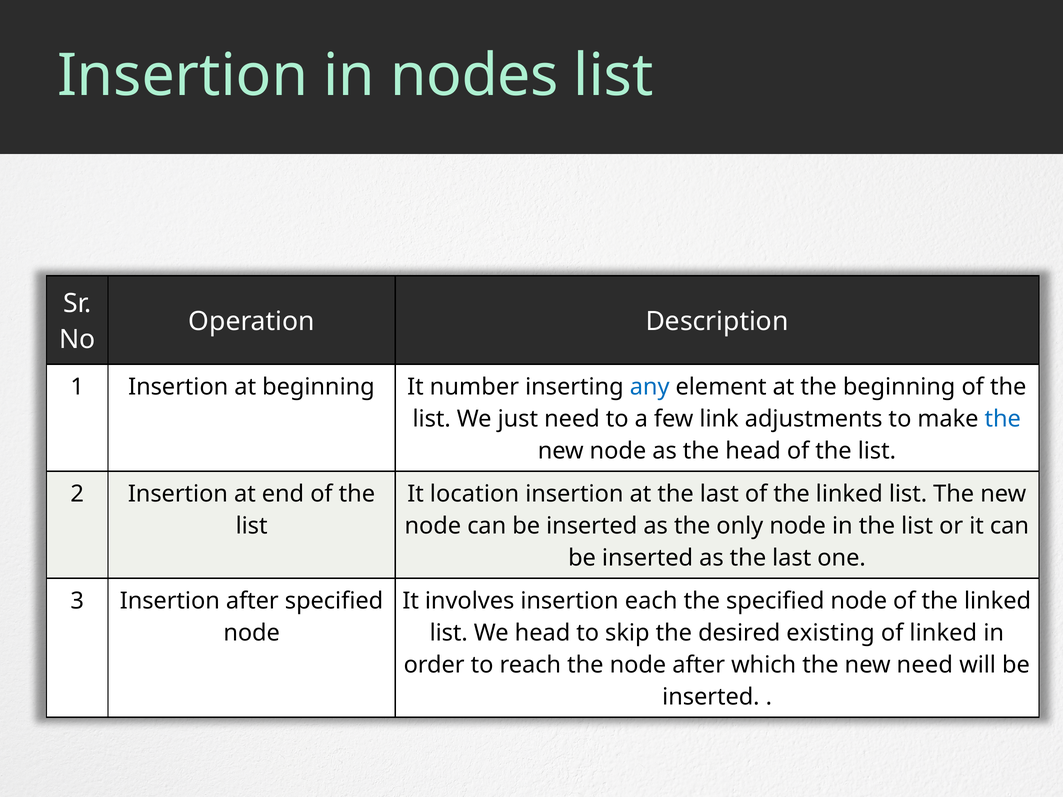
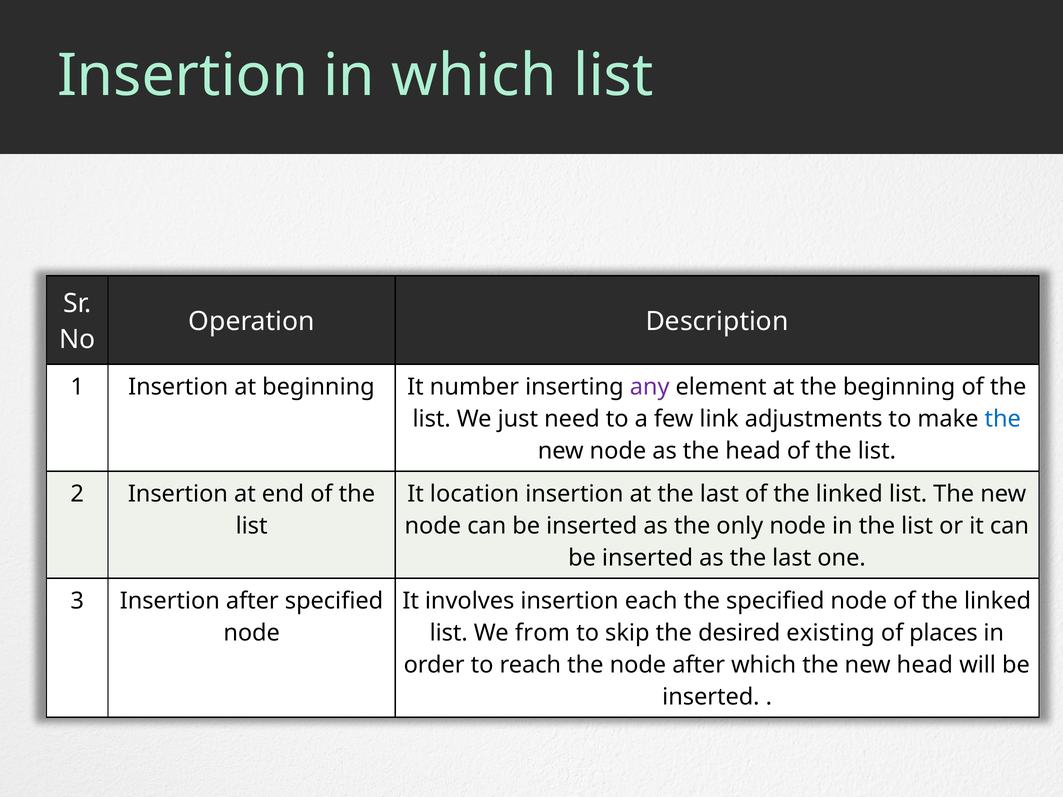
in nodes: nodes -> which
any colour: blue -> purple
We head: head -> from
of linked: linked -> places
new need: need -> head
